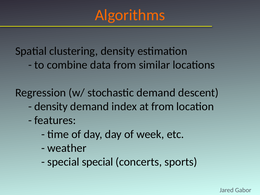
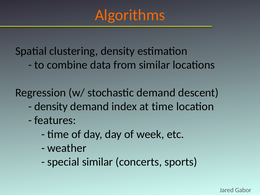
at from: from -> time
special special: special -> similar
